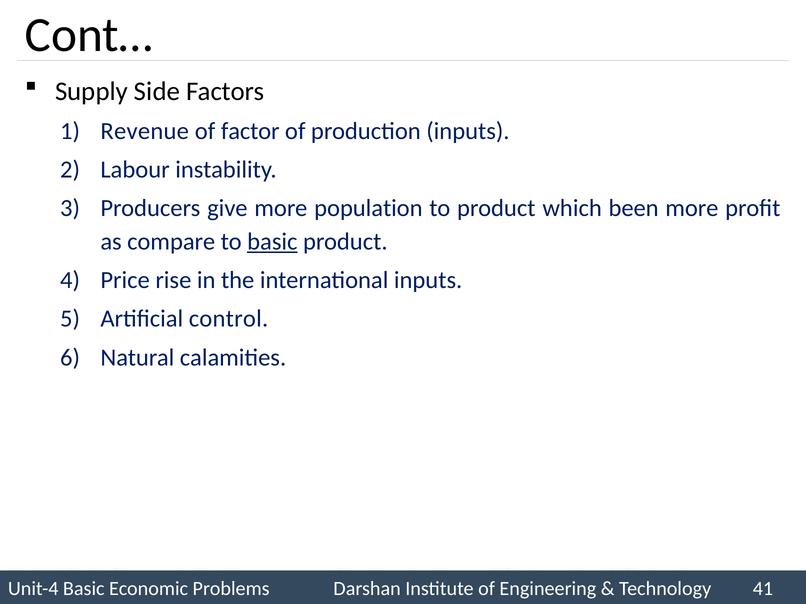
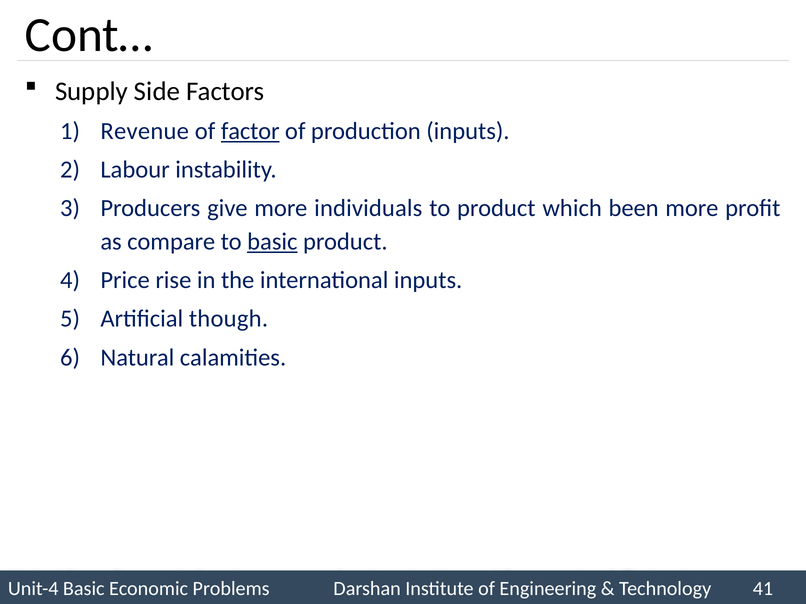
factor underline: none -> present
population: population -> individuals
control: control -> though
